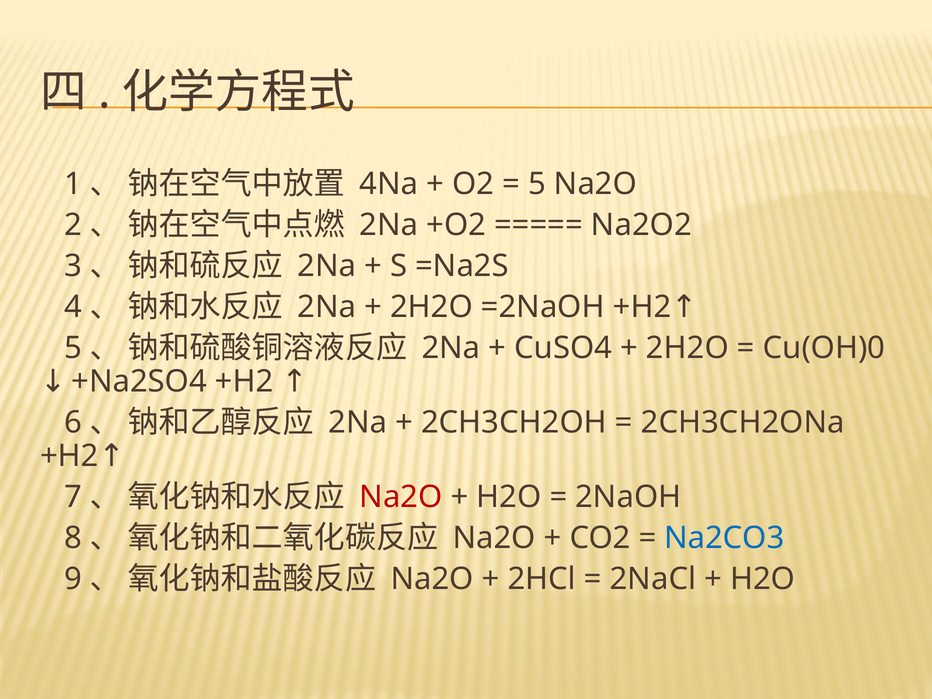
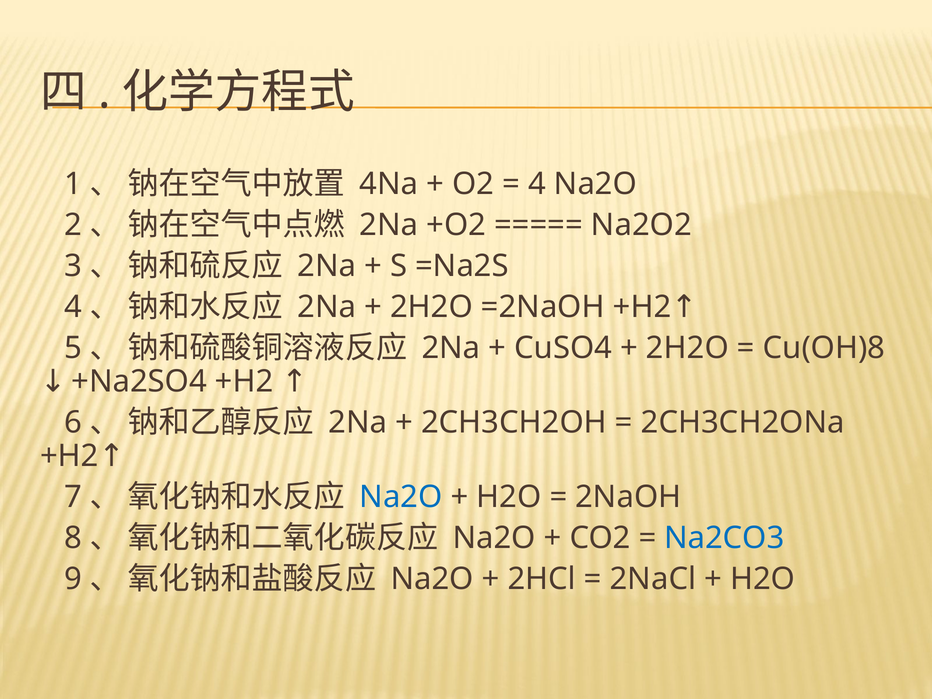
5 at (537, 184): 5 -> 4
Cu(OH)0: Cu(OH)0 -> Cu(OH)8
Na2O at (401, 497) colour: red -> blue
